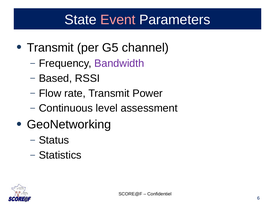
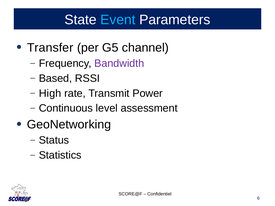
Event colour: pink -> light blue
Transmit at (50, 48): Transmit -> Transfer
Flow: Flow -> High
